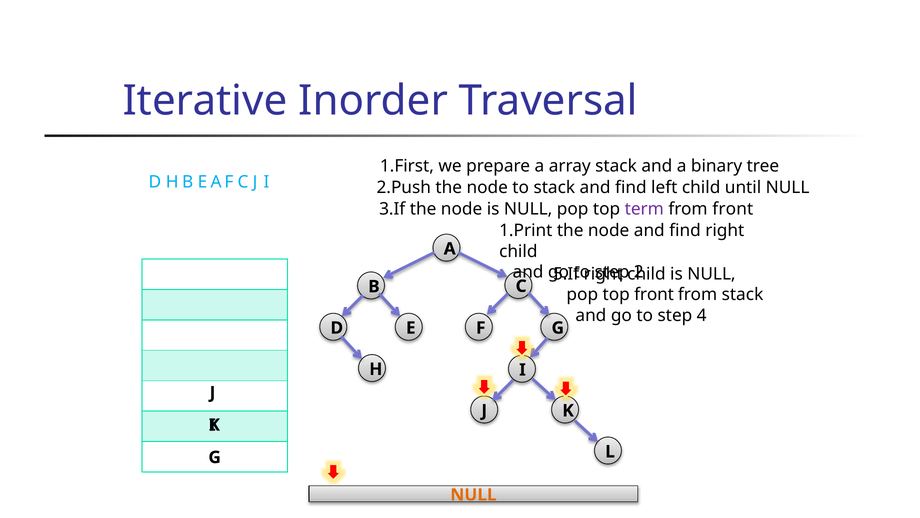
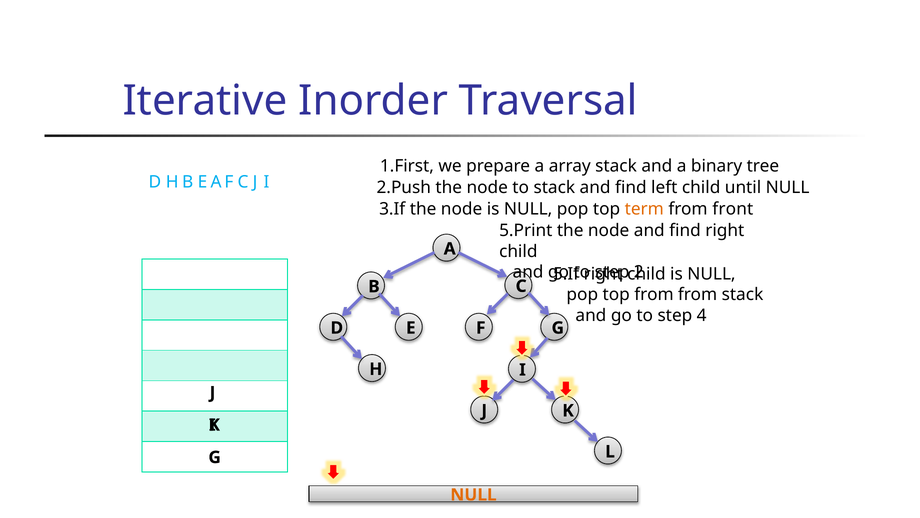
term colour: purple -> orange
1.Print: 1.Print -> 5.Print
top front: front -> from
